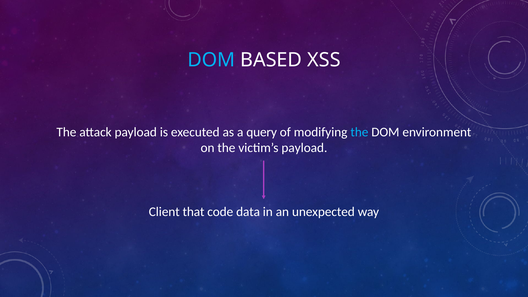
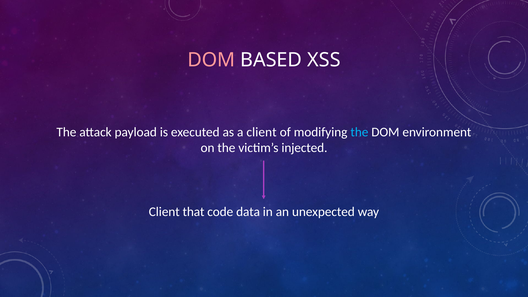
DOM at (211, 60) colour: light blue -> pink
a query: query -> client
victim’s payload: payload -> injected
